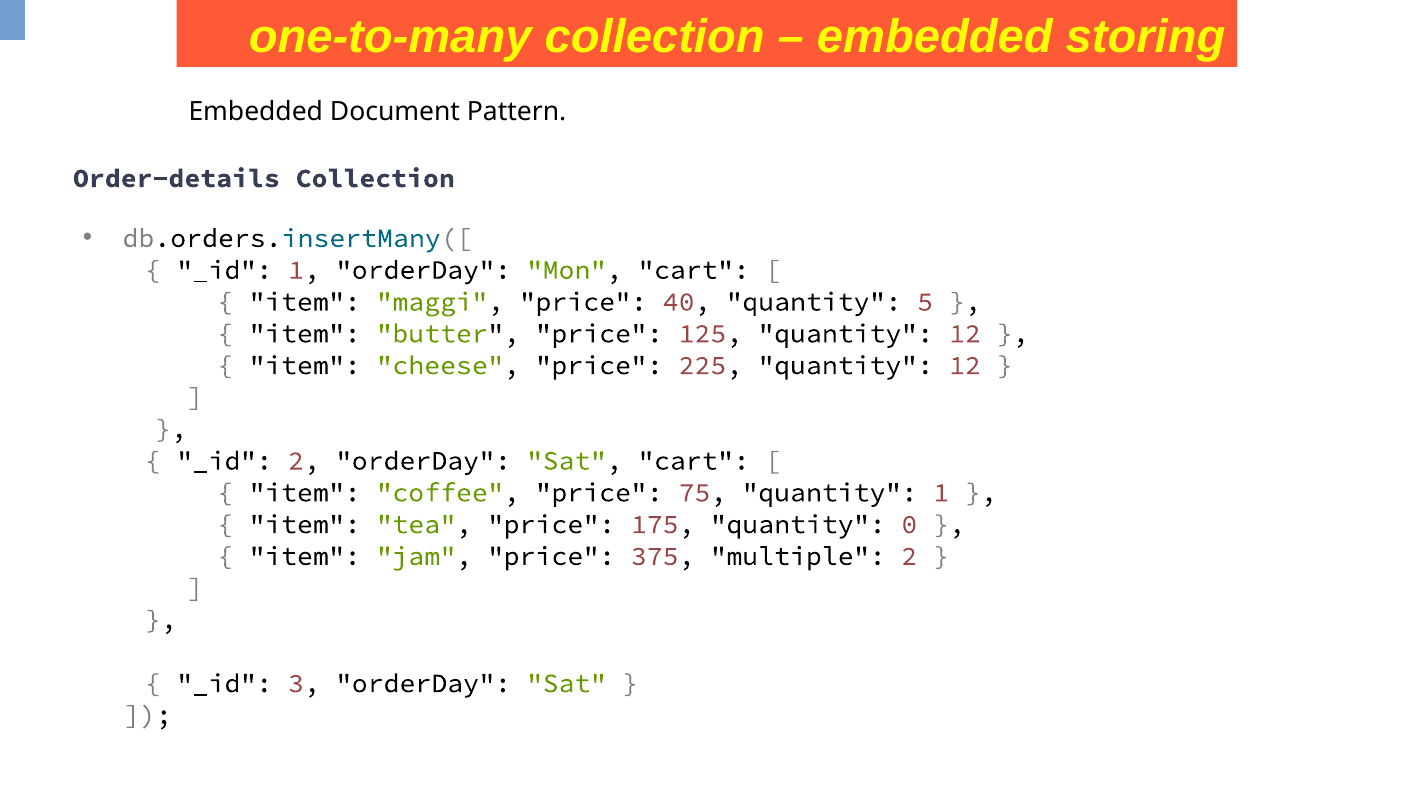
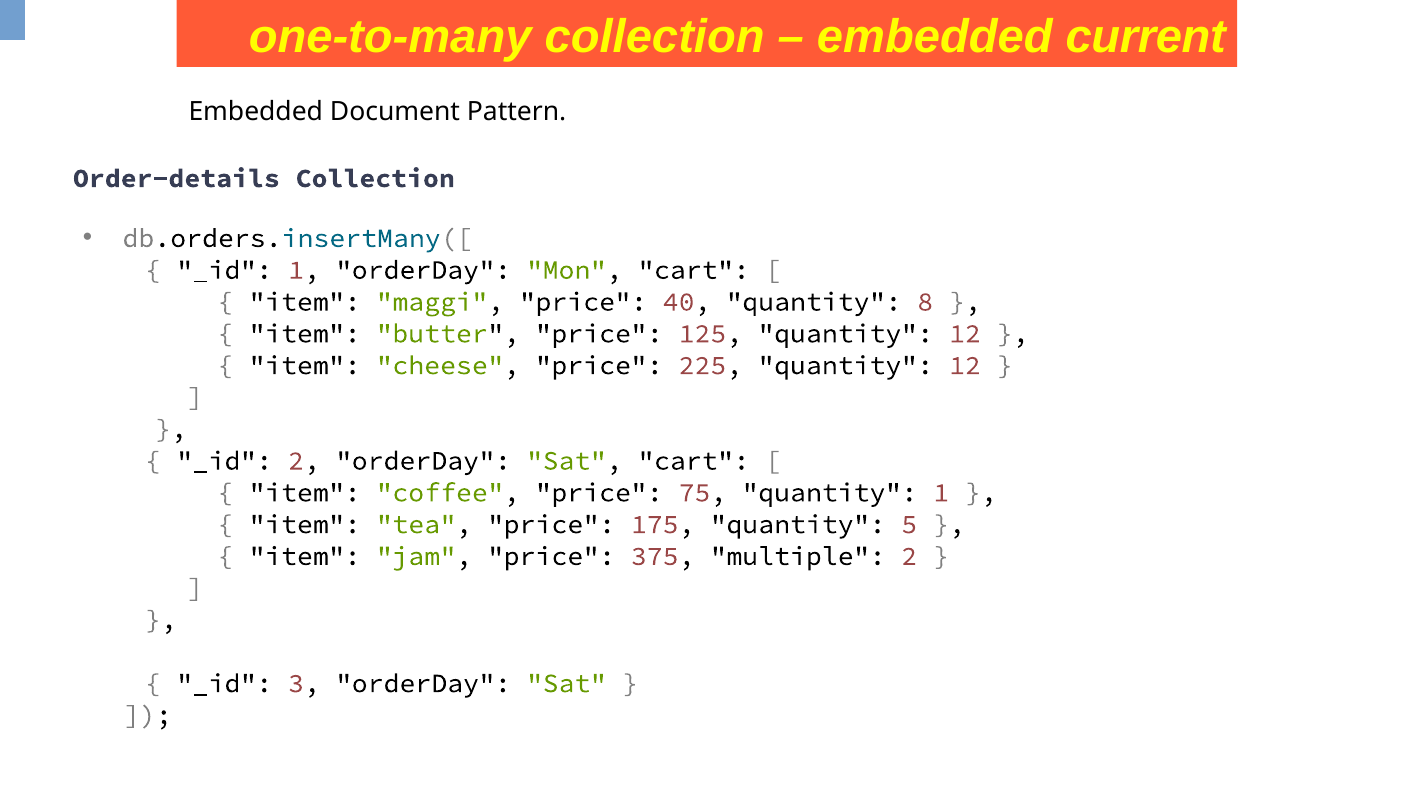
storing: storing -> current
5: 5 -> 8
0: 0 -> 5
